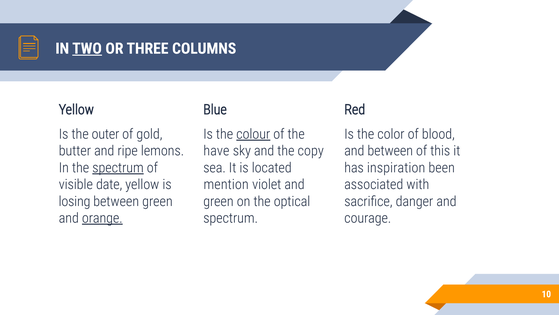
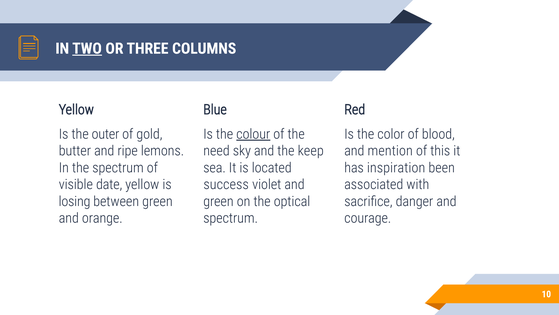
have: have -> need
copy: copy -> keep
and between: between -> mention
spectrum at (118, 167) underline: present -> none
mention: mention -> success
orange underline: present -> none
